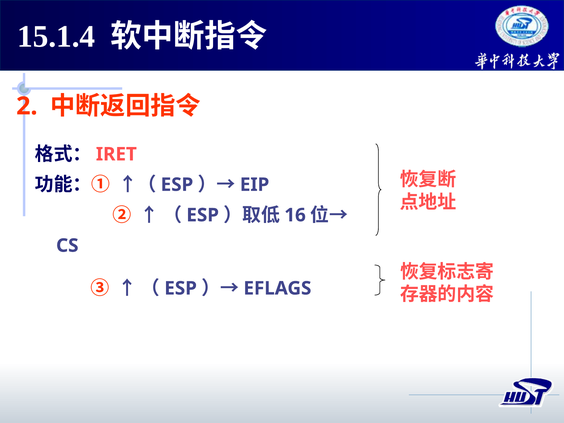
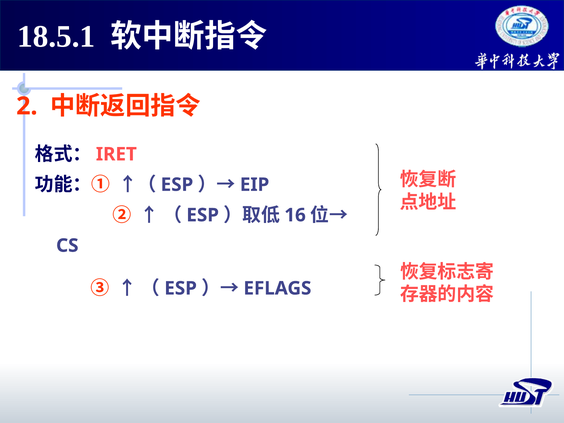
15.1.4: 15.1.4 -> 18.5.1
